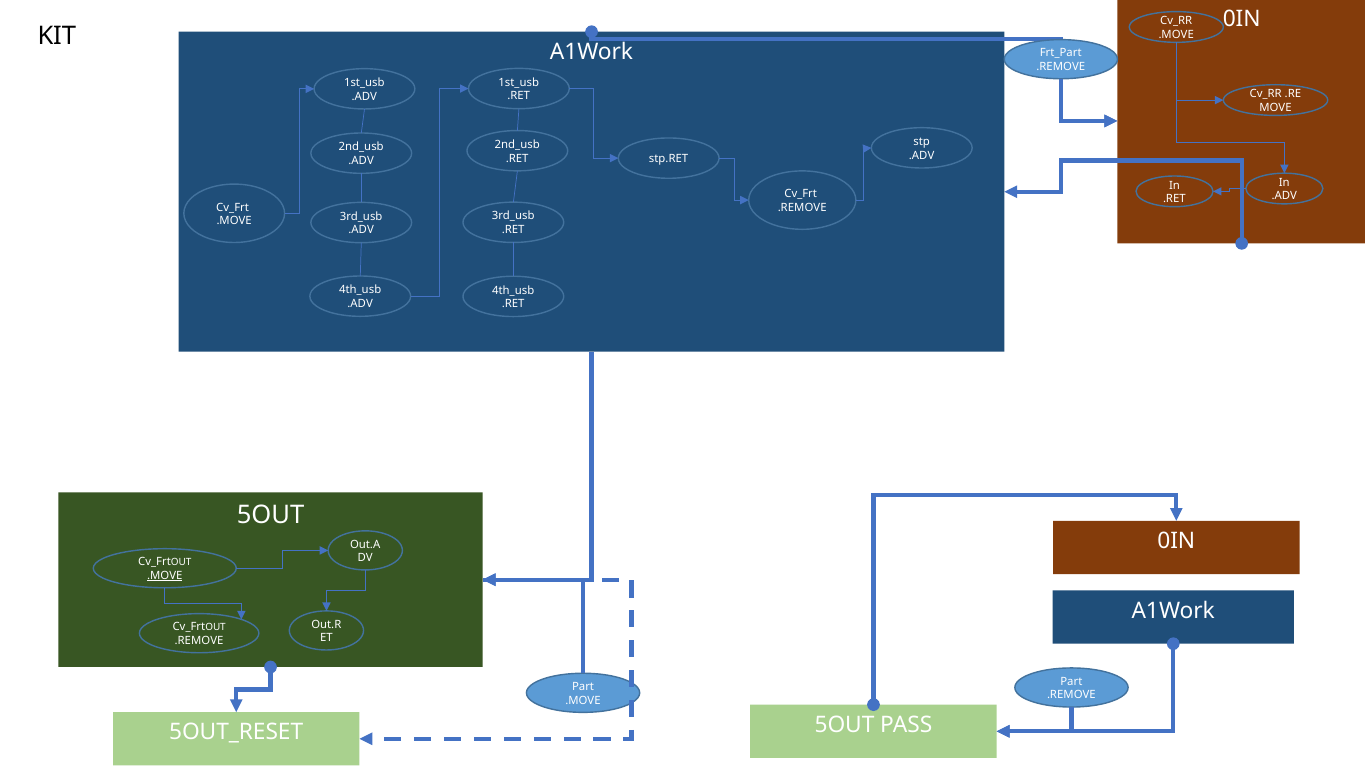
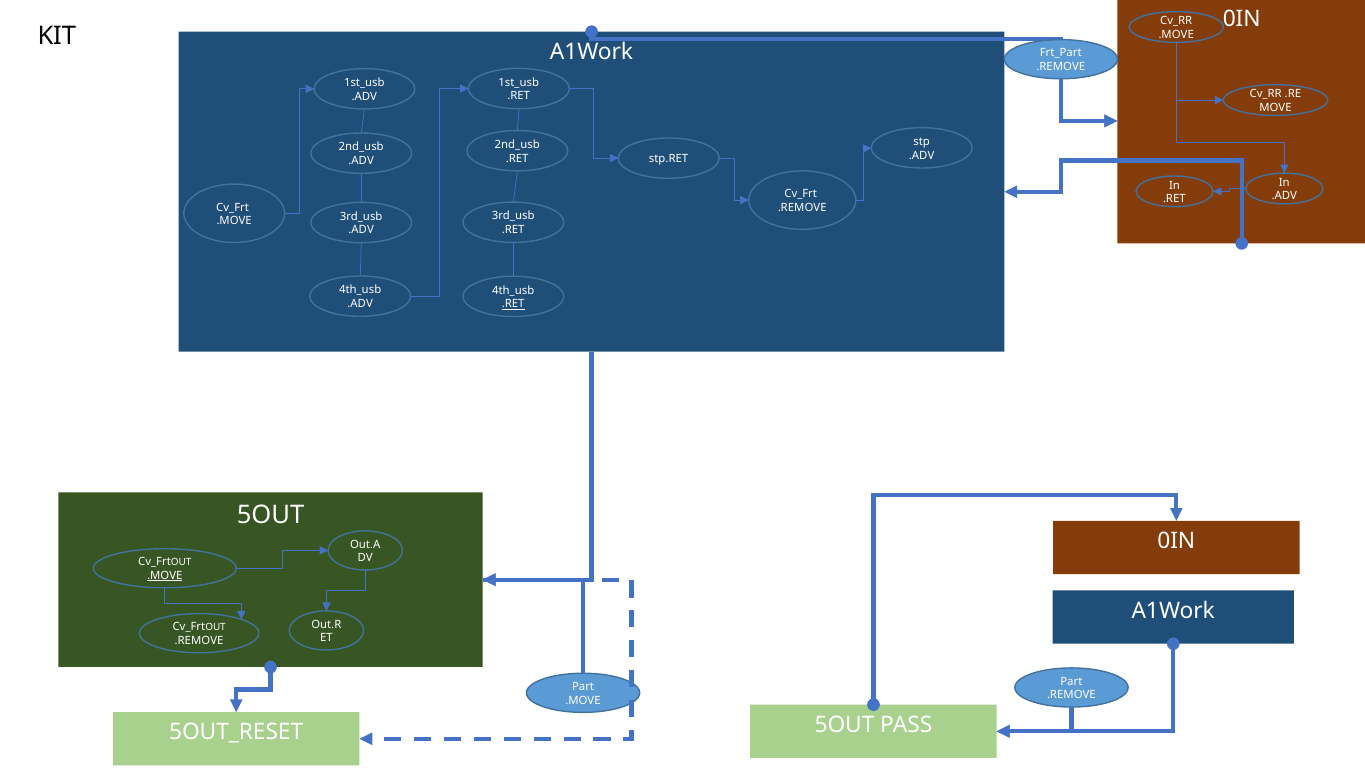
.RET at (513, 304) underline: none -> present
